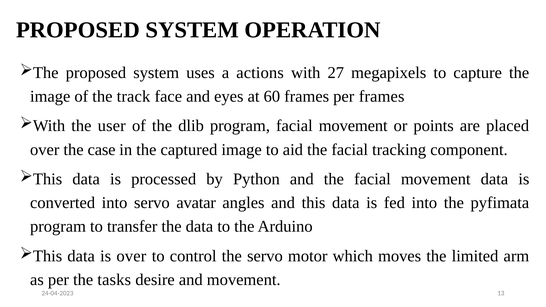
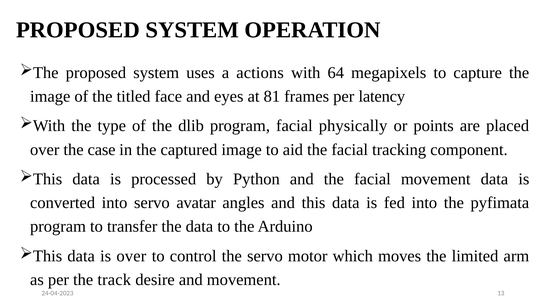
27: 27 -> 64
track: track -> titled
60: 60 -> 81
per frames: frames -> latency
user: user -> type
program facial movement: movement -> physically
tasks: tasks -> track
